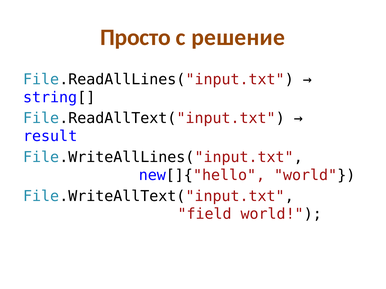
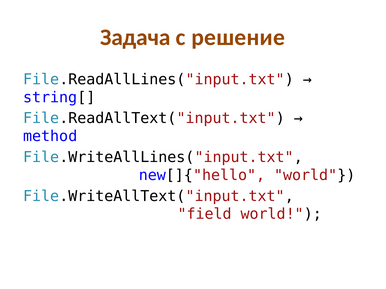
Просто: Просто -> Задача
result: result -> method
